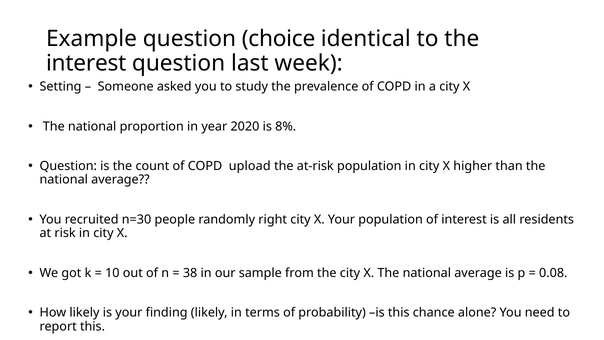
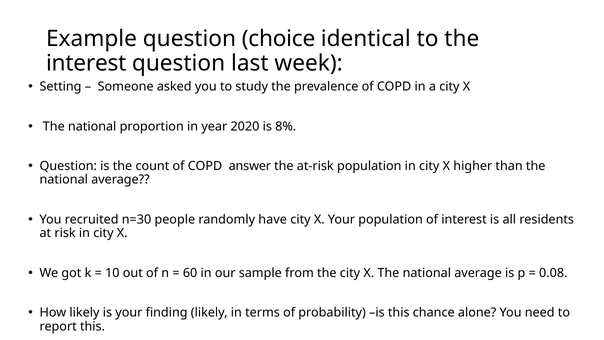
upload: upload -> answer
right: right -> have
38: 38 -> 60
